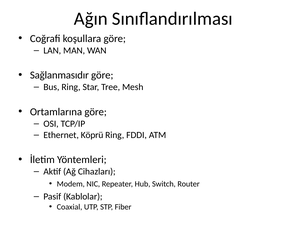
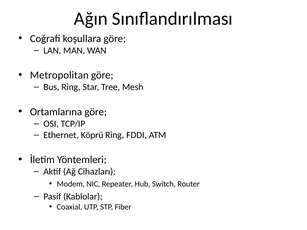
Sağlanmasıdır: Sağlanmasıdır -> Metropolitan
